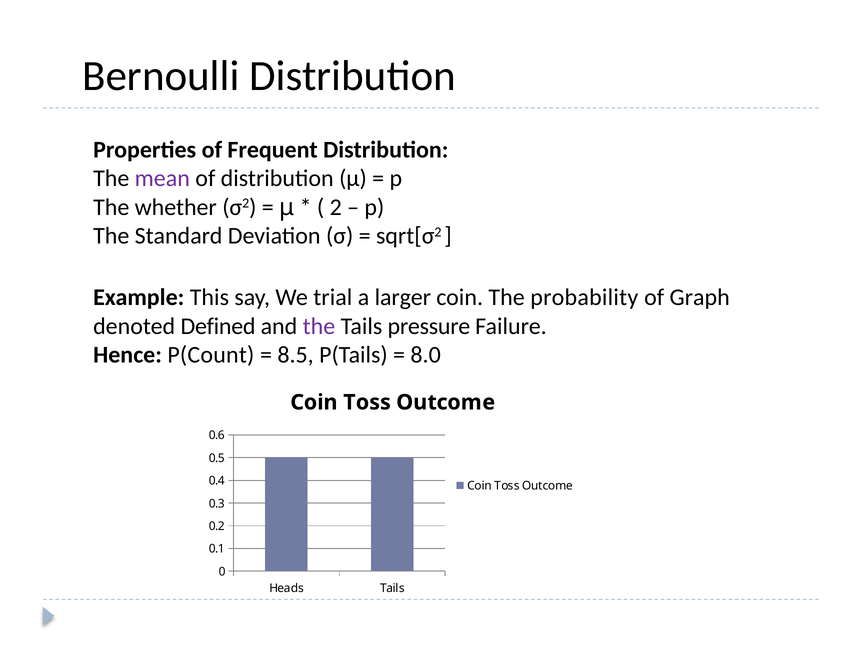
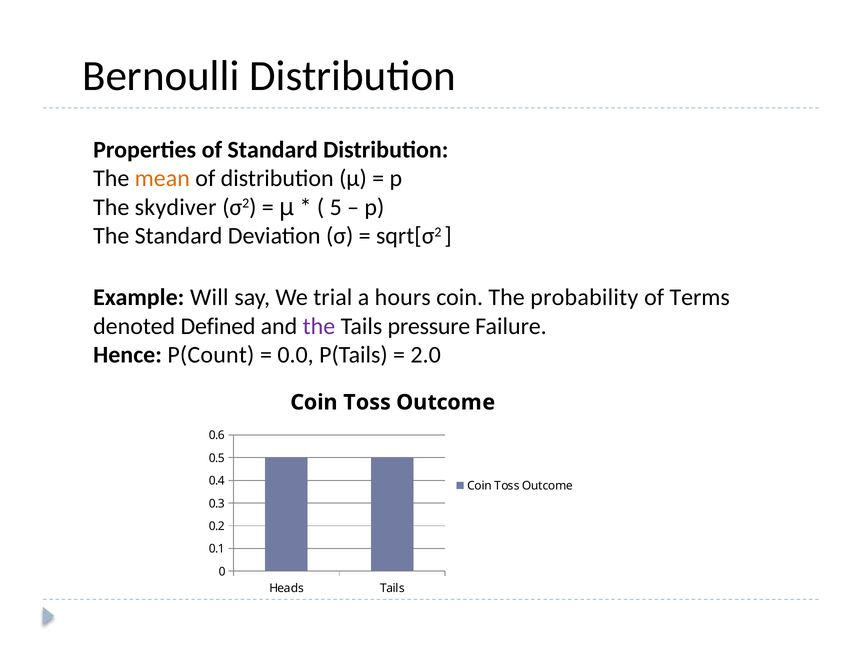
of Frequent: Frequent -> Standard
mean colour: purple -> orange
whether: whether -> skydiver
2: 2 -> 5
This: This -> Will
larger: larger -> hours
Graph: Graph -> Terms
8.5: 8.5 -> 0.0
8.0: 8.0 -> 2.0
